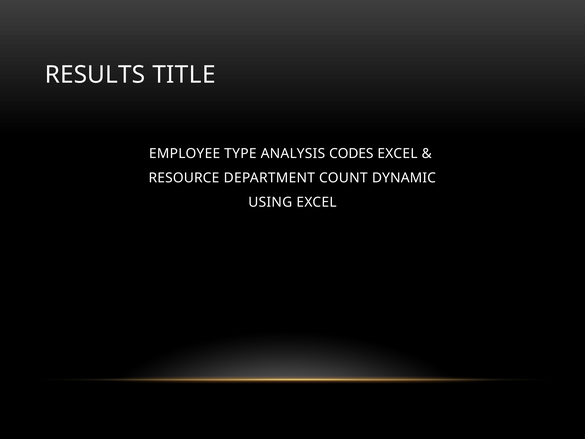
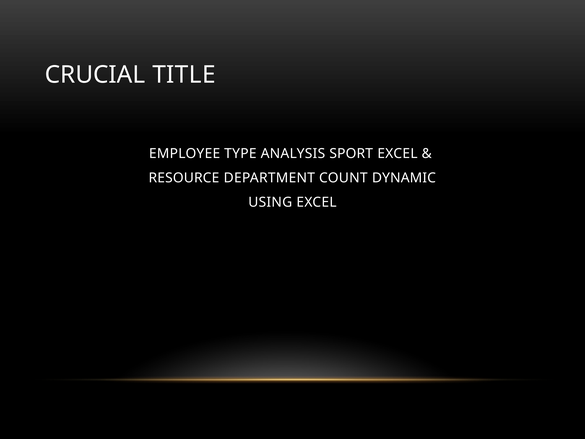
RESULTS: RESULTS -> CRUCIAL
CODES: CODES -> SPORT
